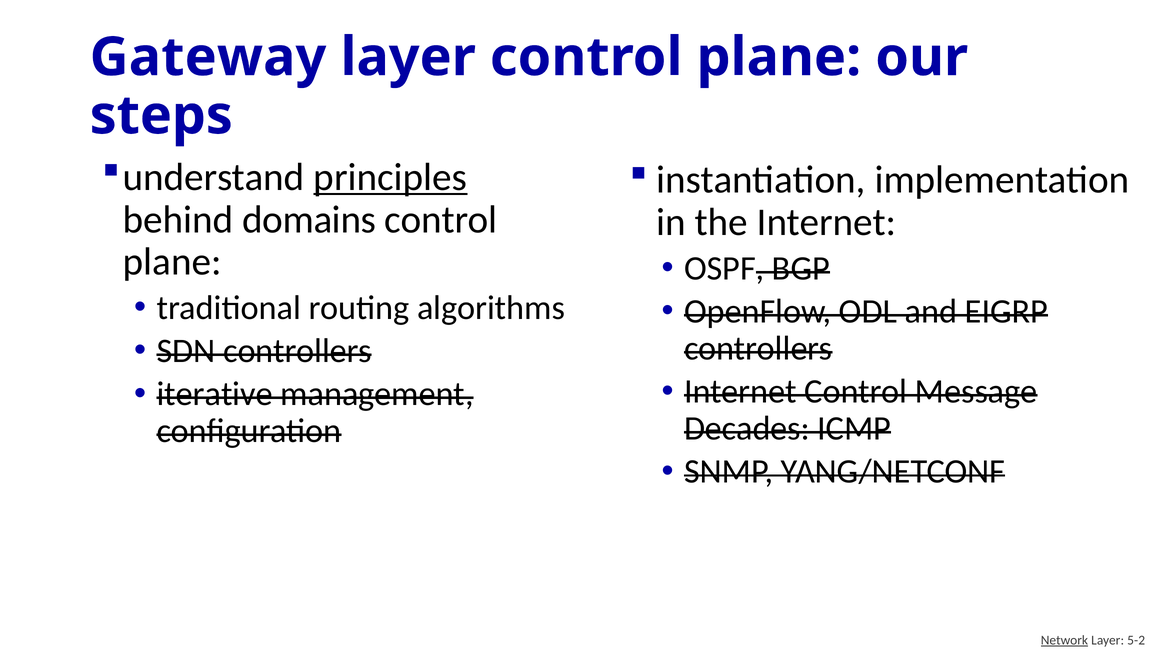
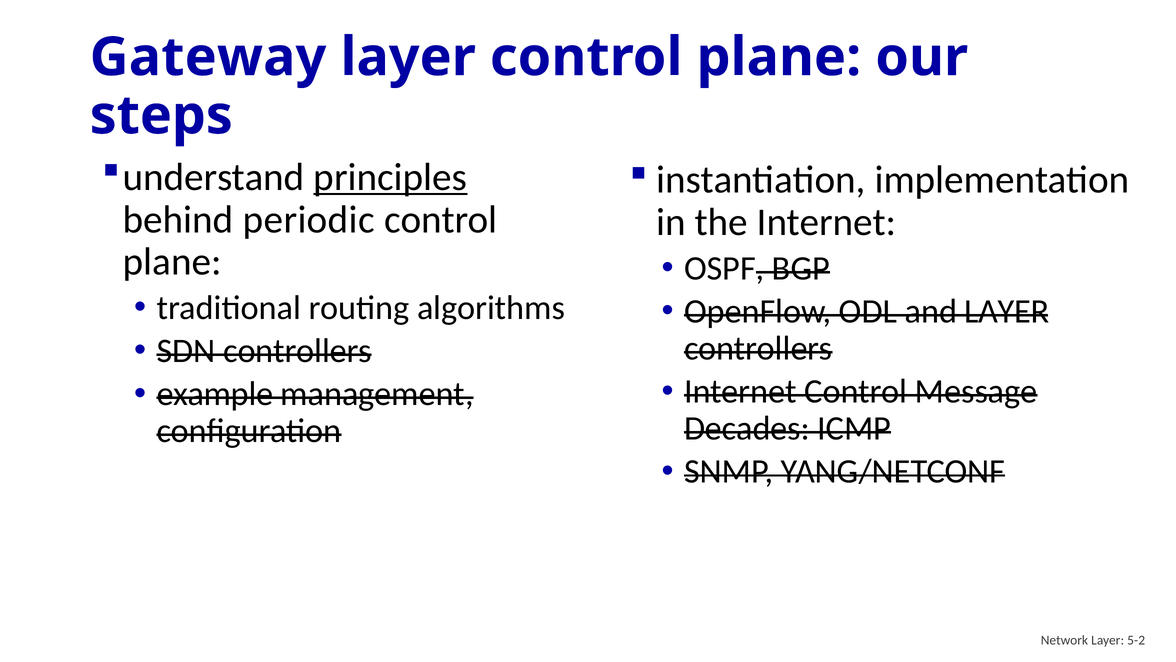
domains: domains -> periodic
and EIGRP: EIGRP -> LAYER
iterative: iterative -> example
Network underline: present -> none
